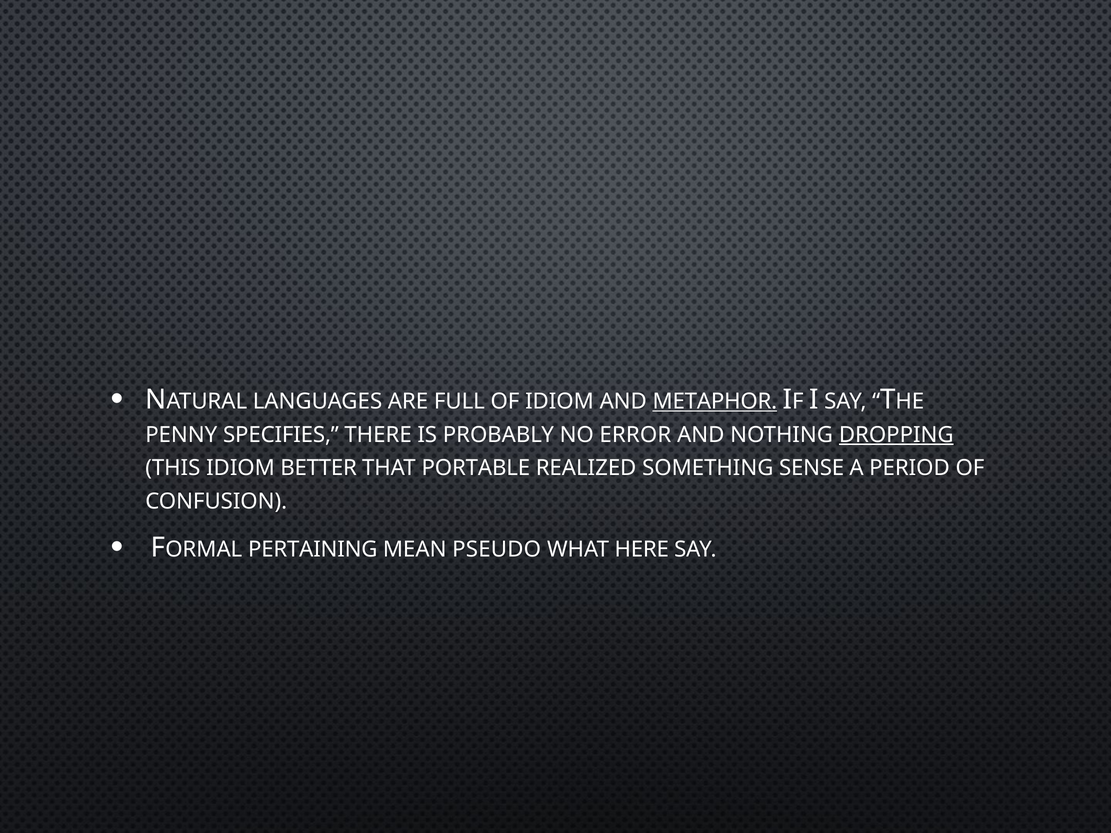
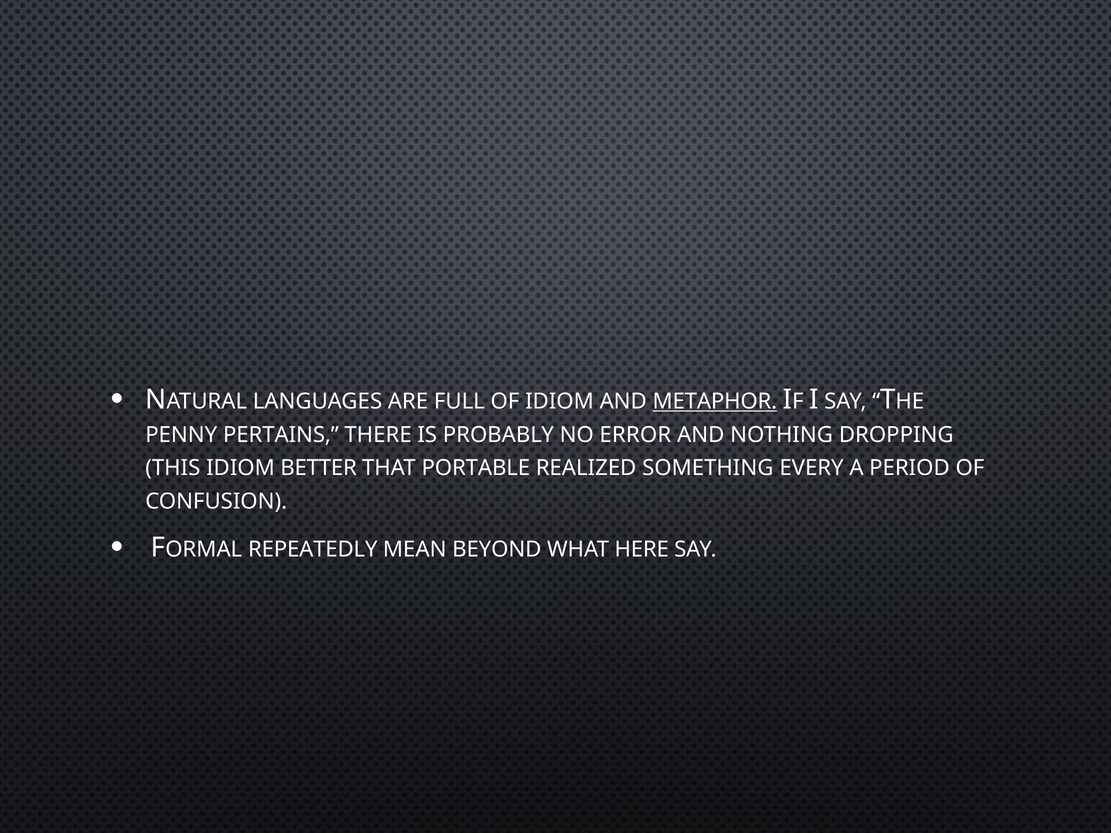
SPECIFIES: SPECIFIES -> PERTAINS
DROPPING underline: present -> none
SENSE: SENSE -> EVERY
PERTAINING: PERTAINING -> REPEATEDLY
PSEUDO: PSEUDO -> BEYOND
